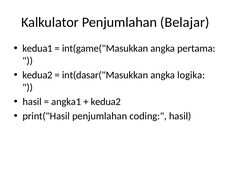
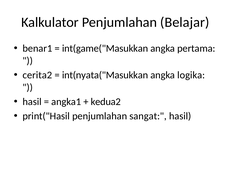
kedua1: kedua1 -> benar1
kedua2 at (37, 75): kedua2 -> cerita2
int(dasar("Masukkan: int(dasar("Masukkan -> int(nyata("Masukkan
coding: coding -> sangat
